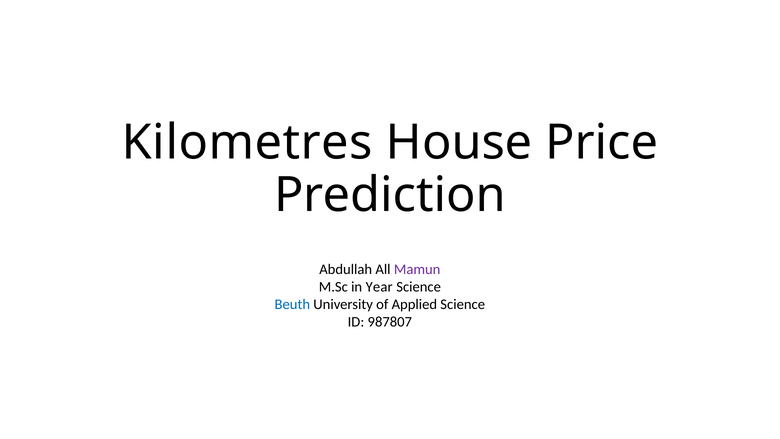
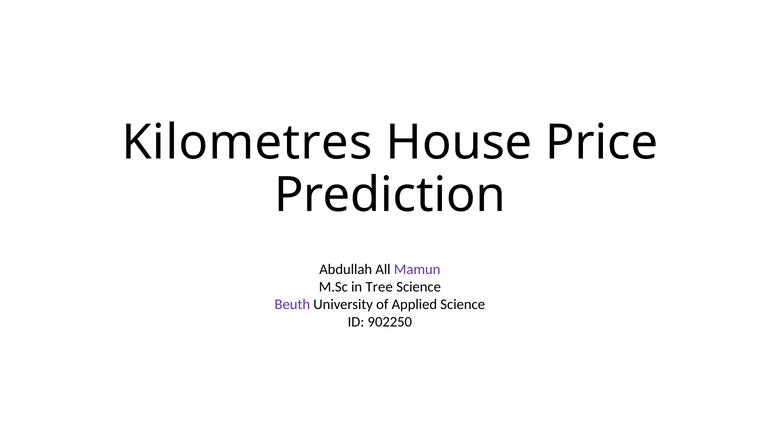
Year: Year -> Tree
Beuth colour: blue -> purple
987807: 987807 -> 902250
